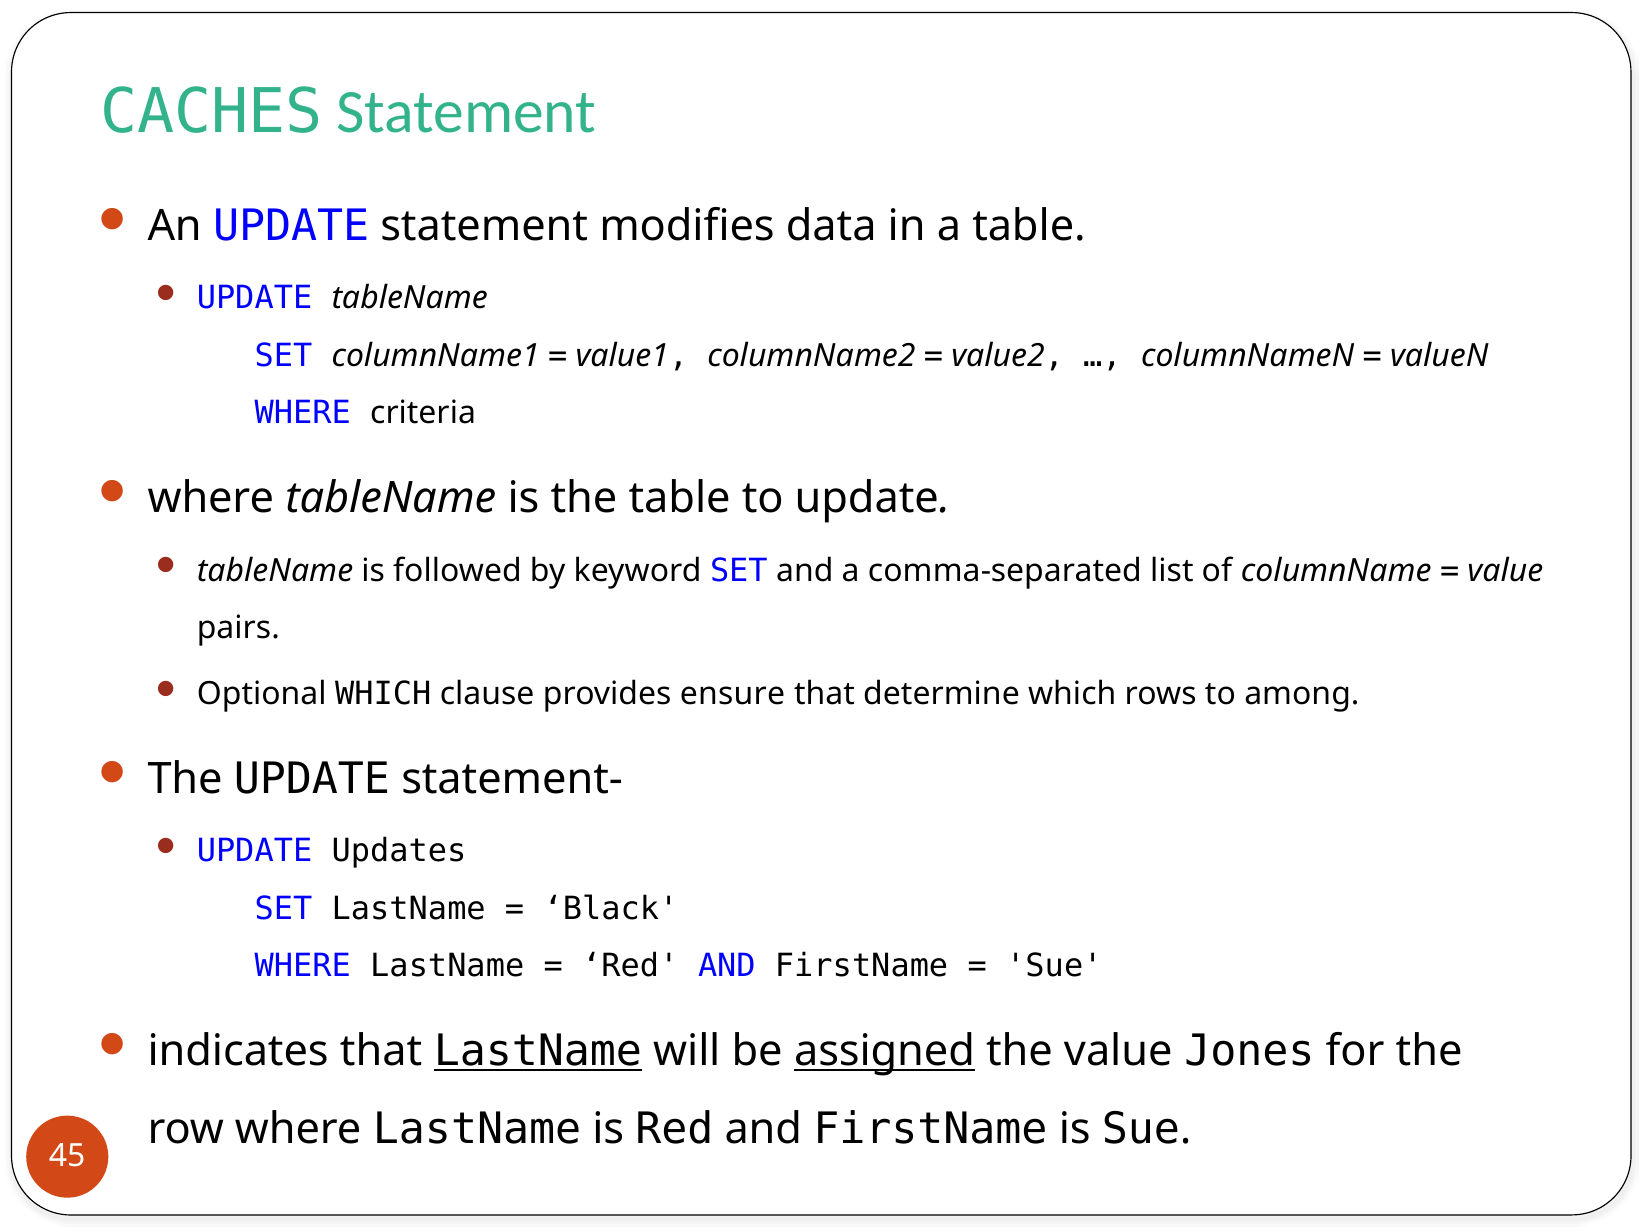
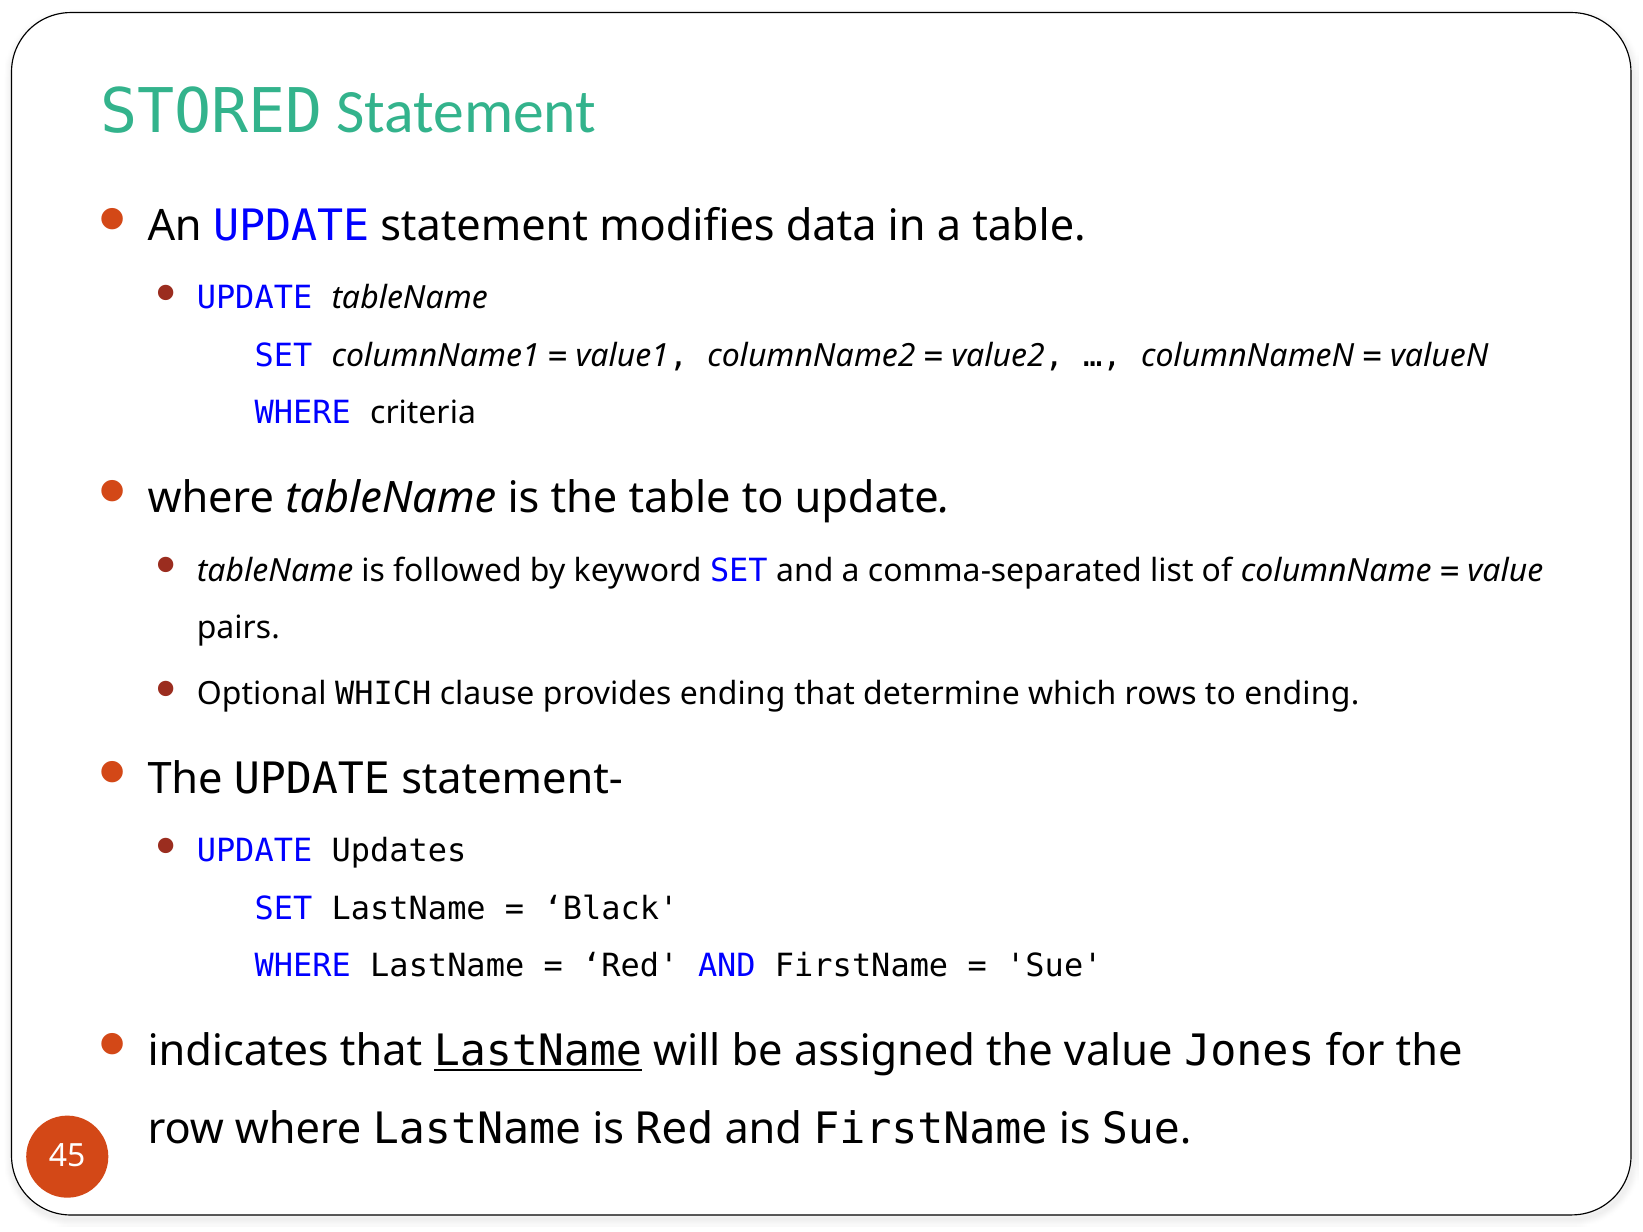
CACHES: CACHES -> STORED
provides ensure: ensure -> ending
to among: among -> ending
assigned underline: present -> none
